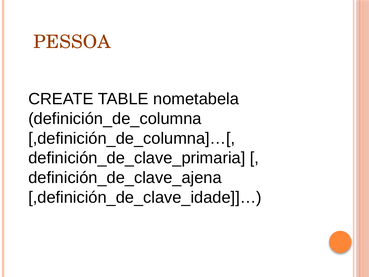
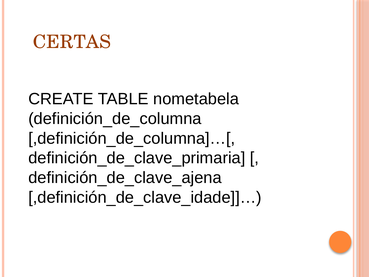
PESSOA: PESSOA -> CERTAS
